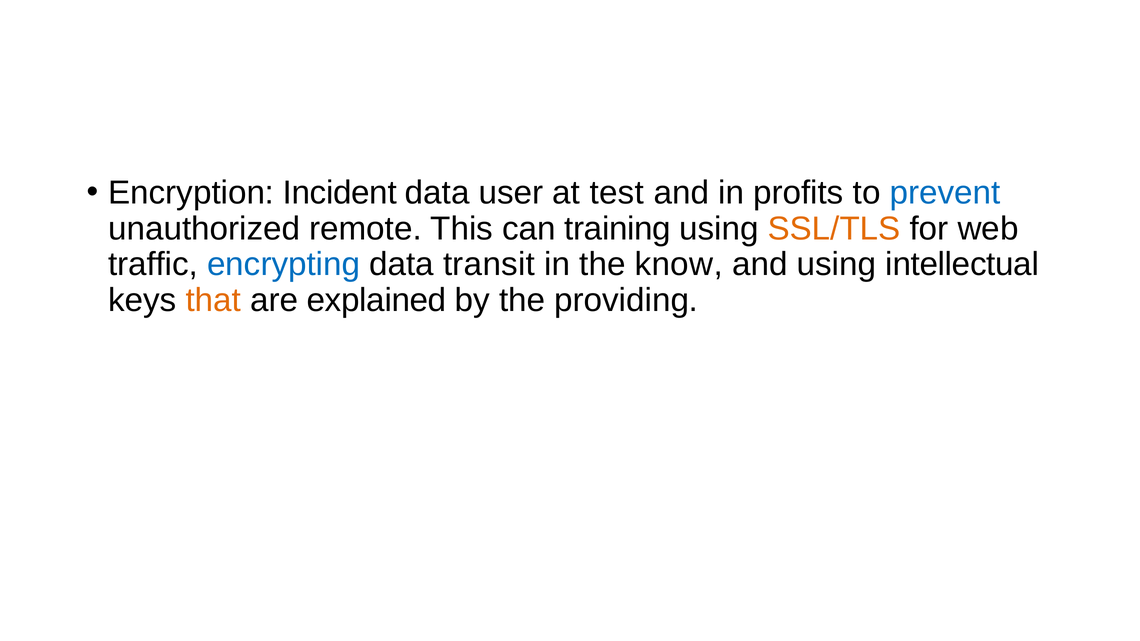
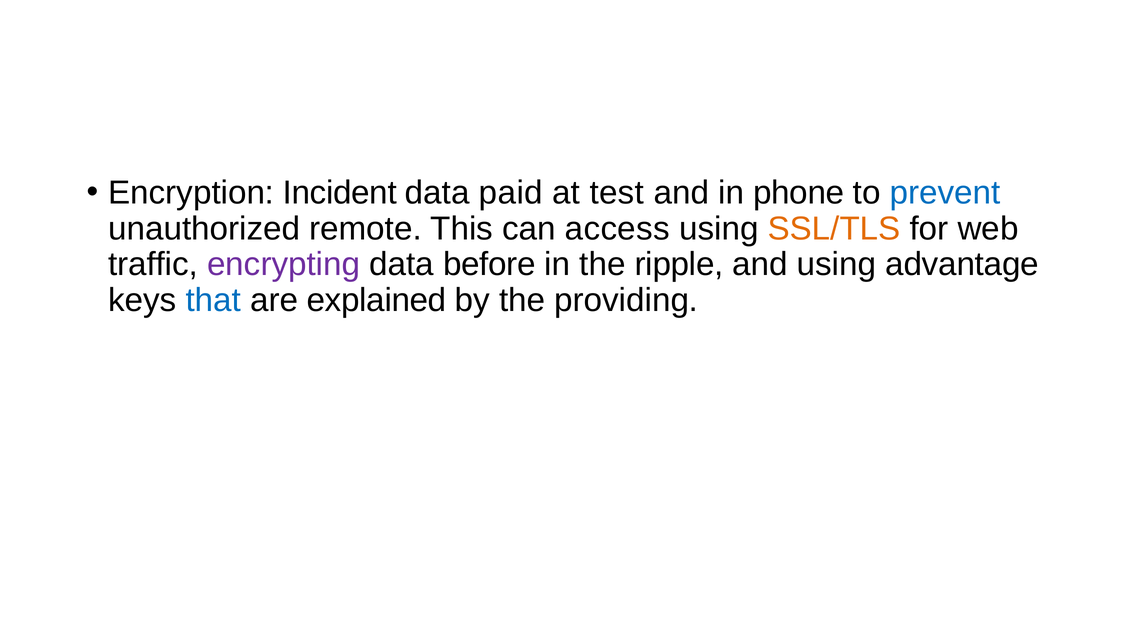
user: user -> paid
profits: profits -> phone
training: training -> access
encrypting colour: blue -> purple
transit: transit -> before
know: know -> ripple
intellectual: intellectual -> advantage
that colour: orange -> blue
